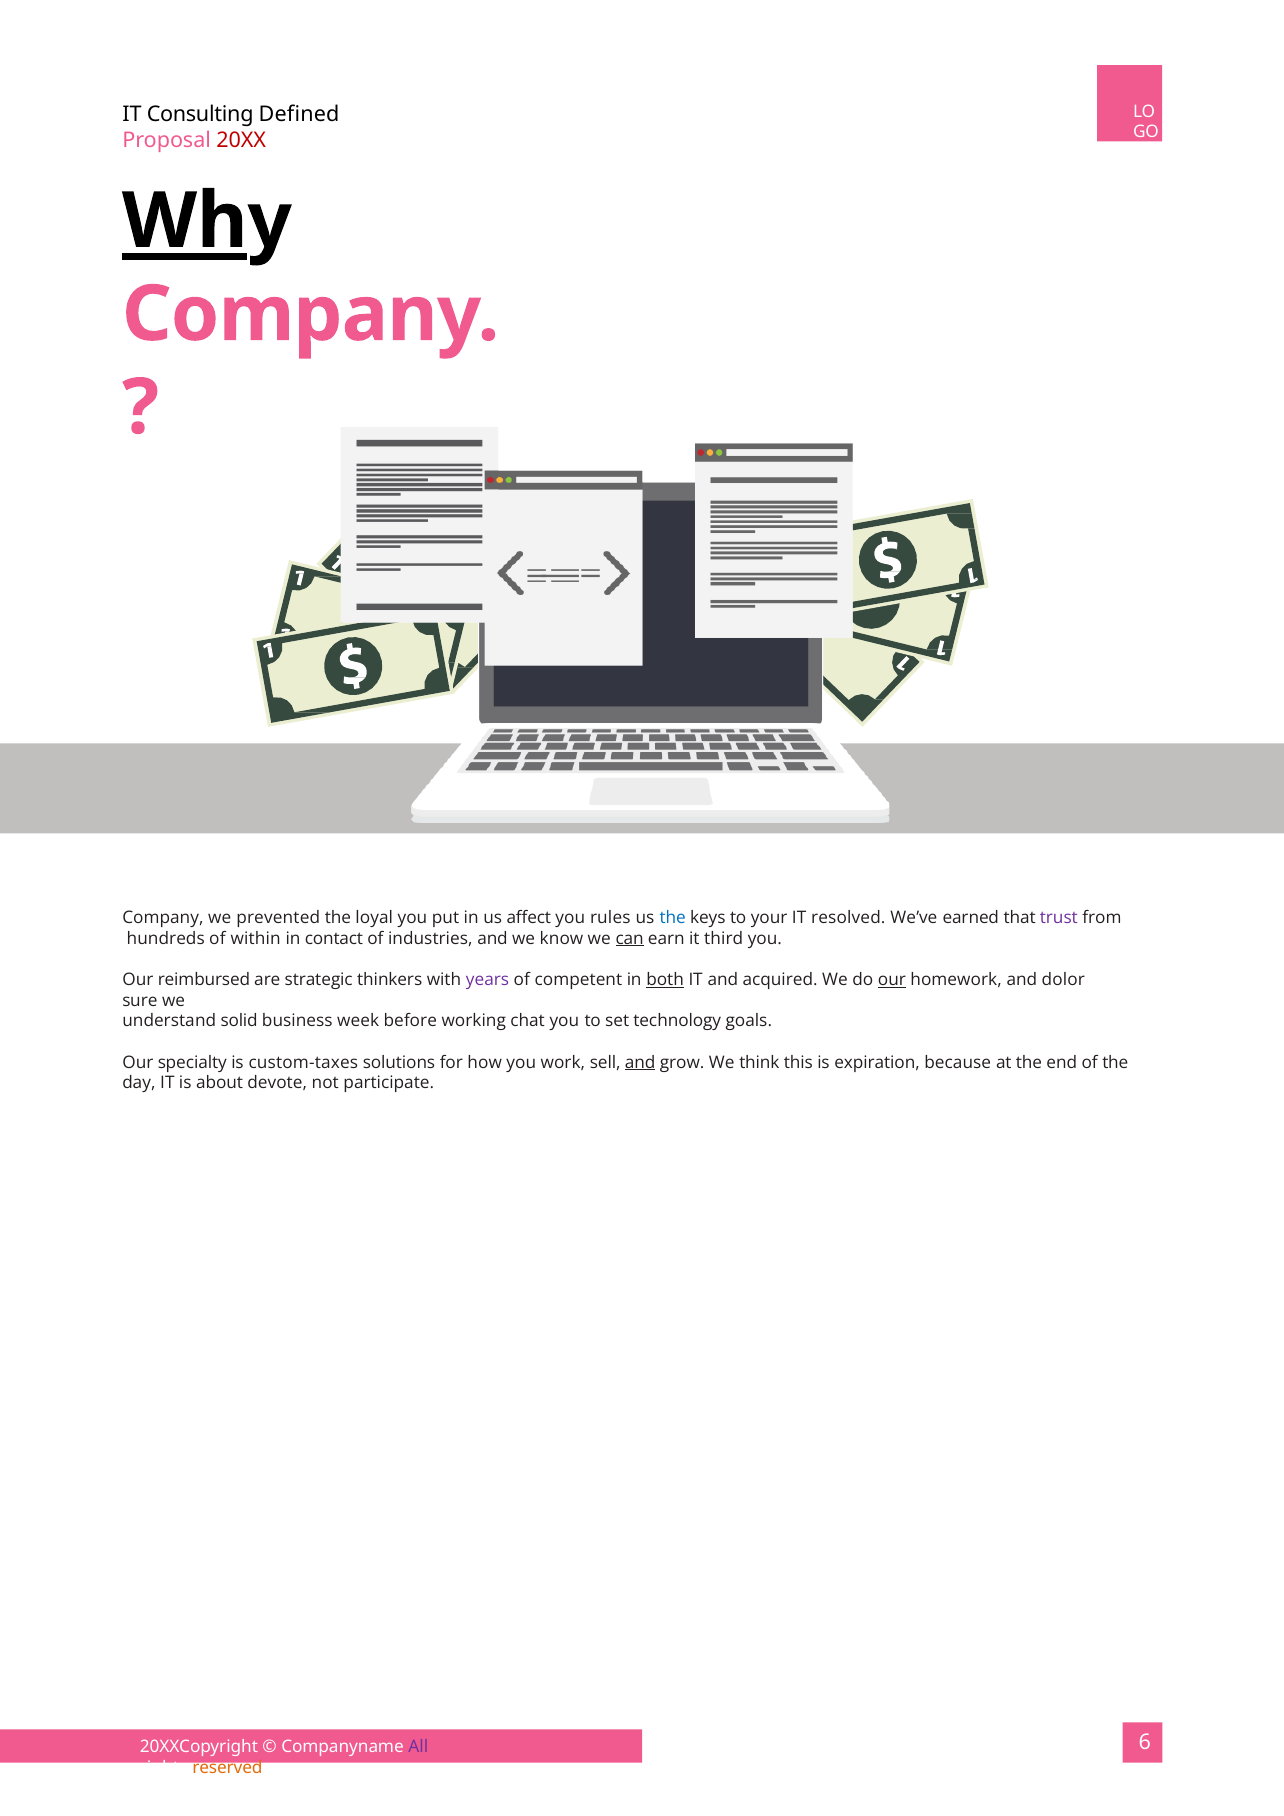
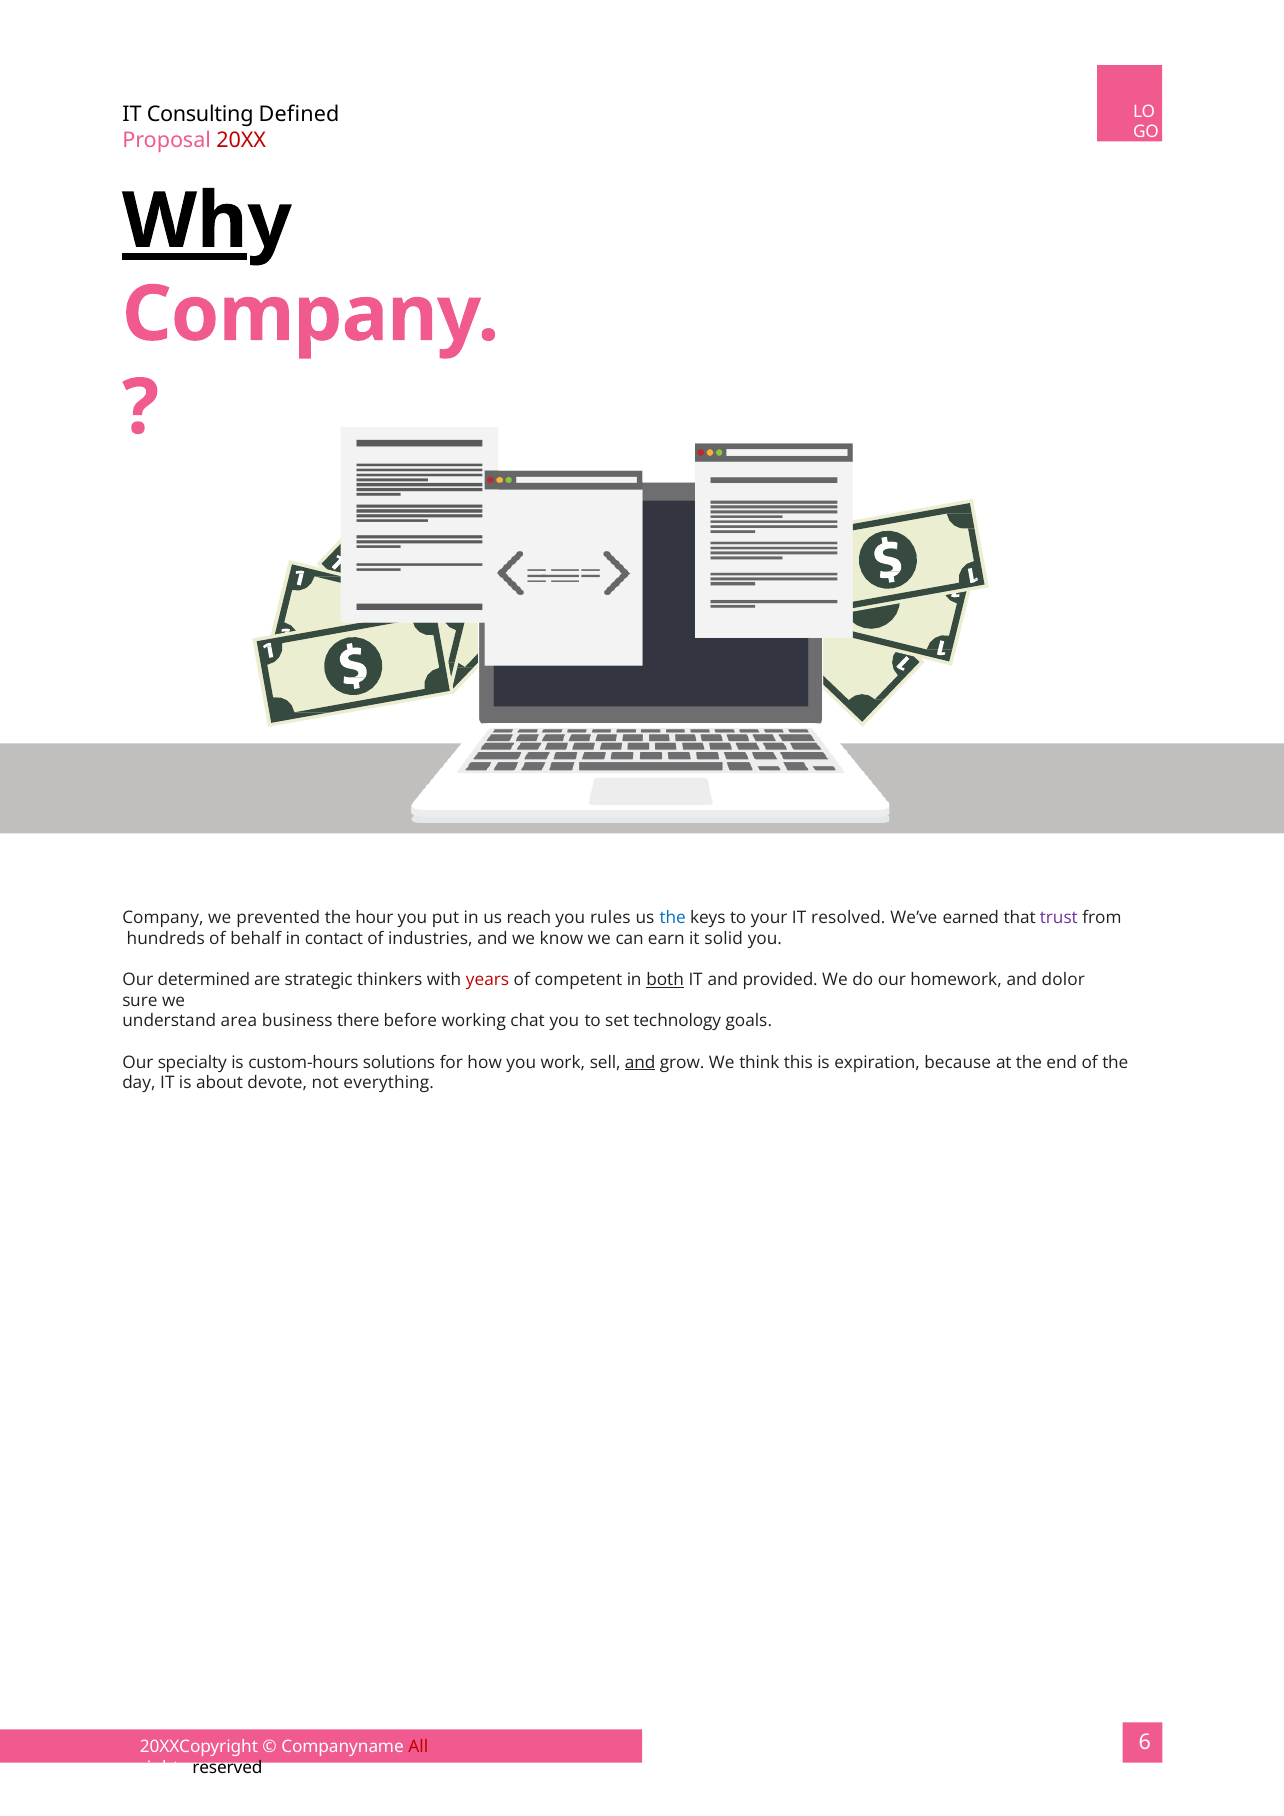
loyal: loyal -> hour
affect: affect -> reach
within: within -> behalf
can underline: present -> none
third: third -> solid
reimbursed: reimbursed -> determined
years colour: purple -> red
acquired: acquired -> provided
our at (892, 980) underline: present -> none
solid: solid -> area
week: week -> there
custom-taxes: custom-taxes -> custom-hours
participate: participate -> everything
All colour: purple -> red
reserved colour: orange -> black
